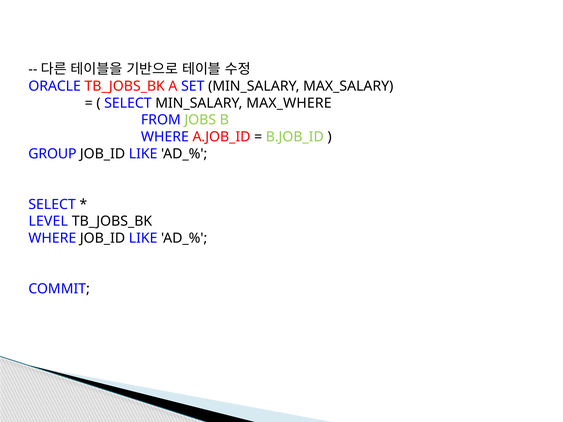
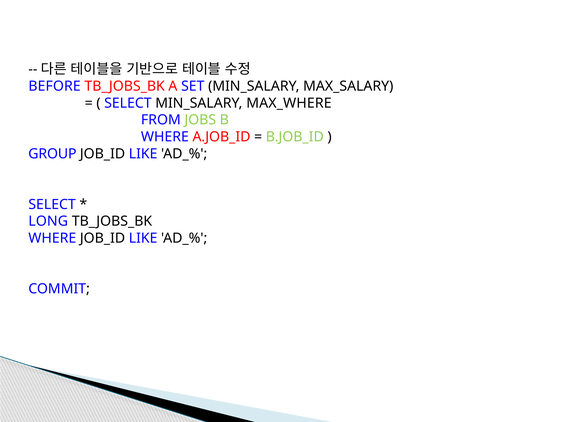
ORACLE: ORACLE -> BEFORE
LEVEL: LEVEL -> LONG
